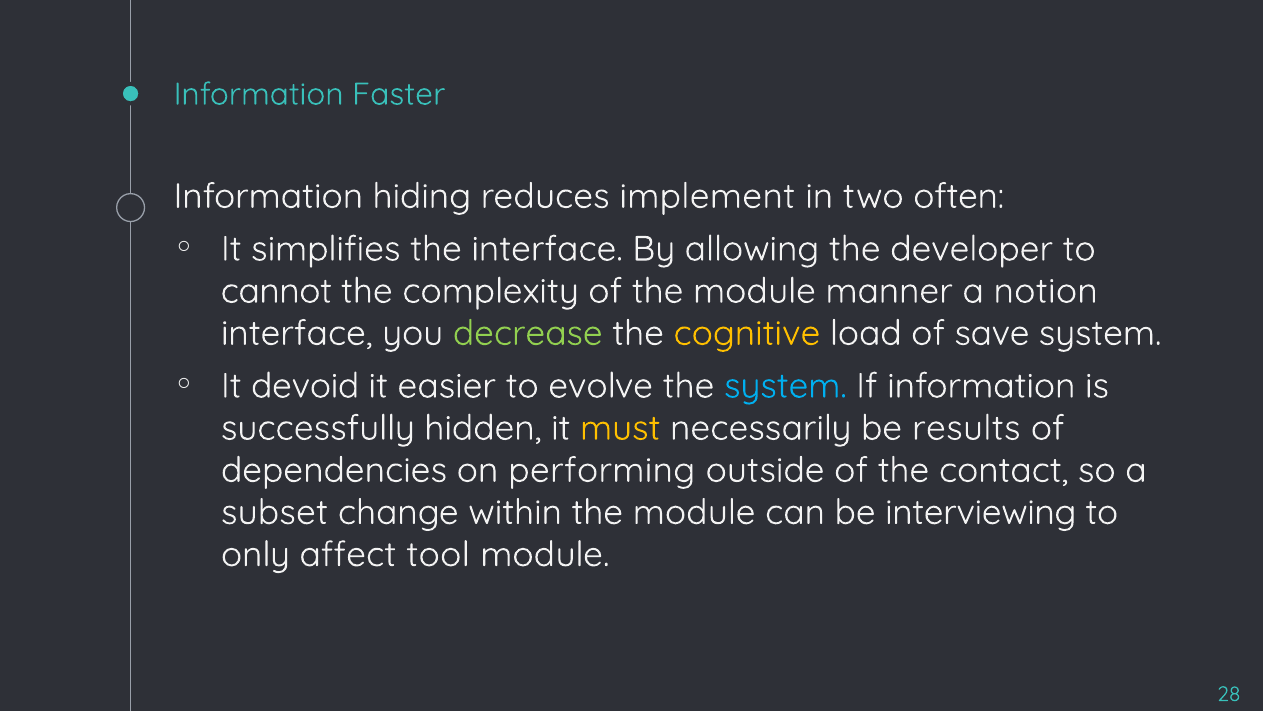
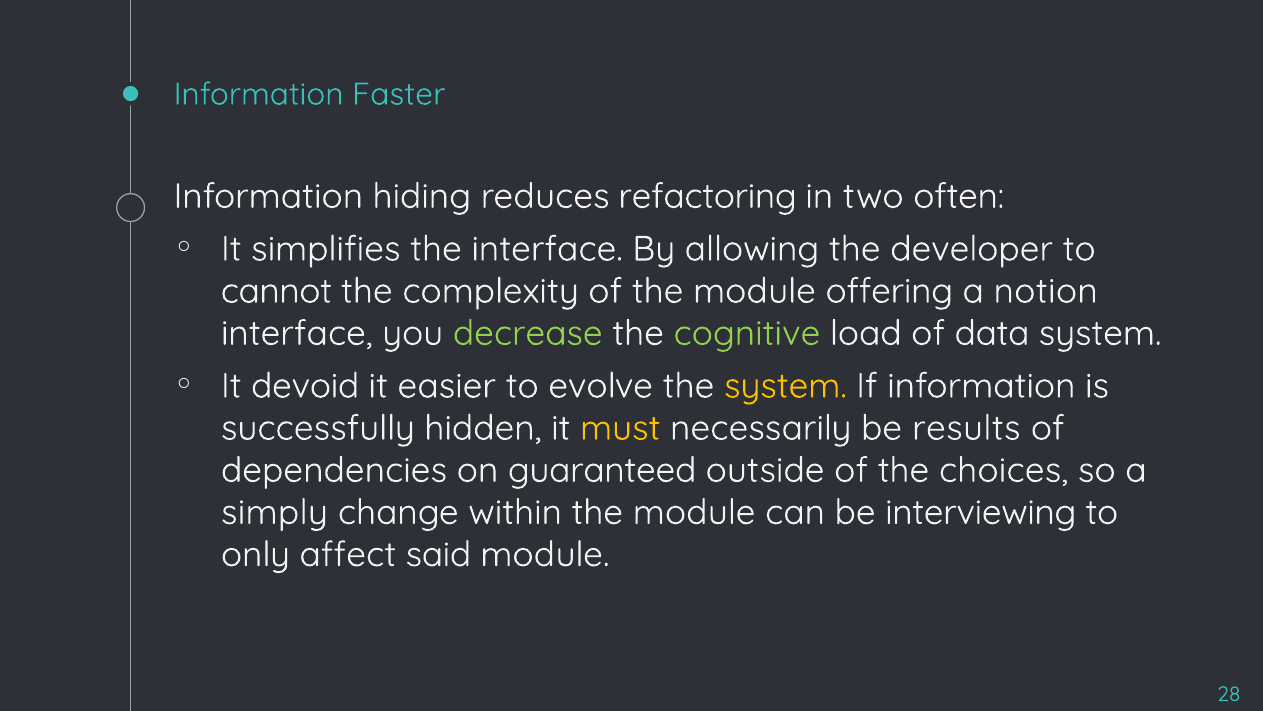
implement: implement -> refactoring
manner: manner -> offering
cognitive colour: yellow -> light green
save: save -> data
system at (785, 386) colour: light blue -> yellow
performing: performing -> guaranteed
contact: contact -> choices
subset: subset -> simply
tool: tool -> said
